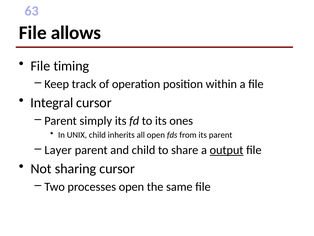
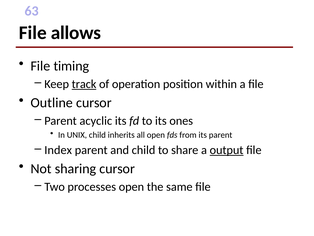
track underline: none -> present
Integral: Integral -> Outline
simply: simply -> acyclic
Layer: Layer -> Index
